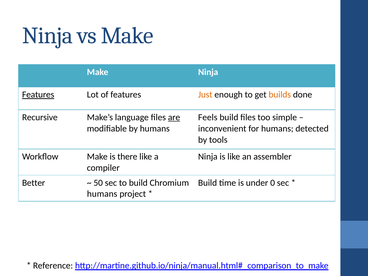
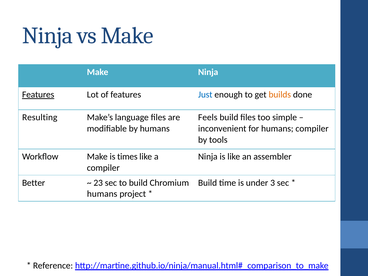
Just colour: orange -> blue
Recursive: Recursive -> Resulting
are underline: present -> none
humans detected: detected -> compiler
there: there -> times
50: 50 -> 23
0: 0 -> 3
